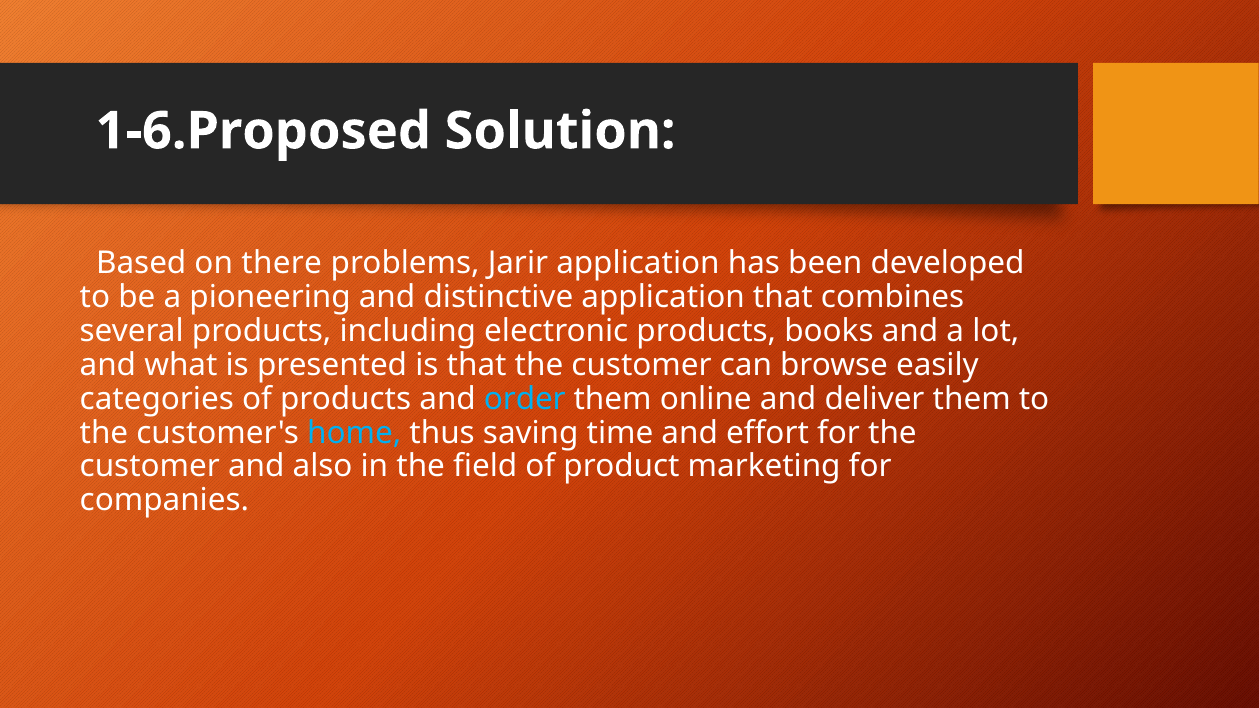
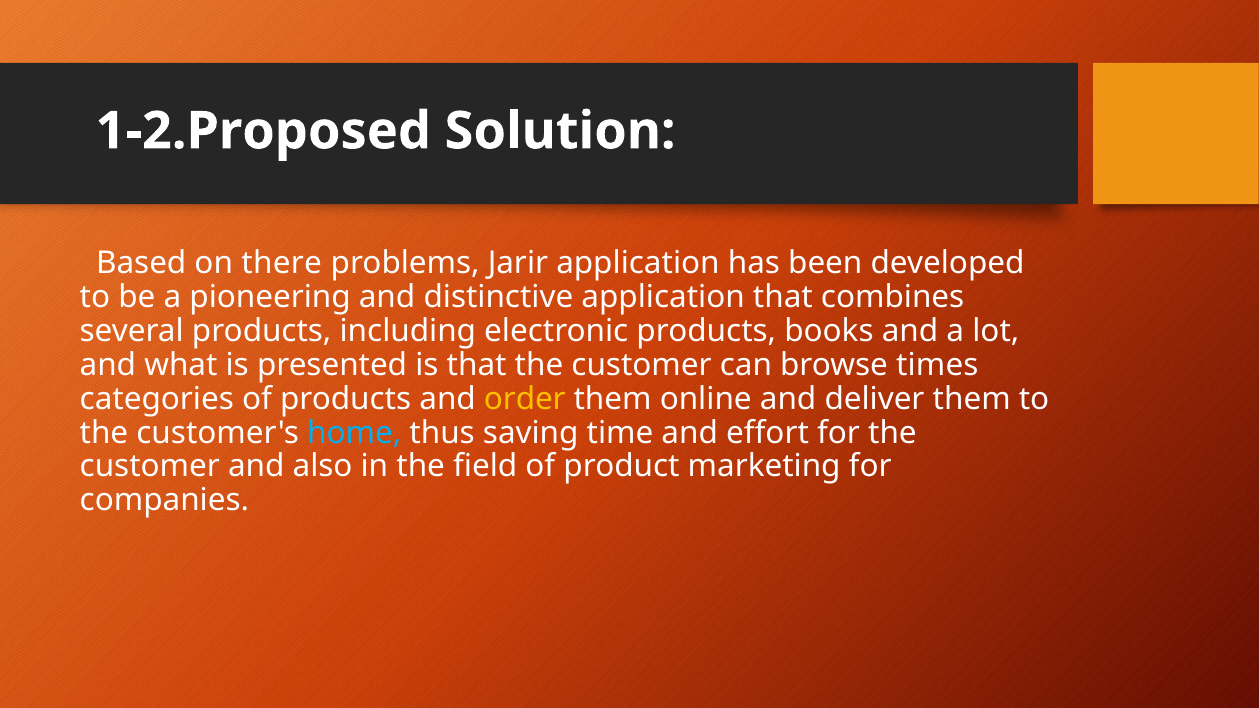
1-6.Proposed: 1-6.Proposed -> 1-2.Proposed
easily: easily -> times
order colour: light blue -> yellow
